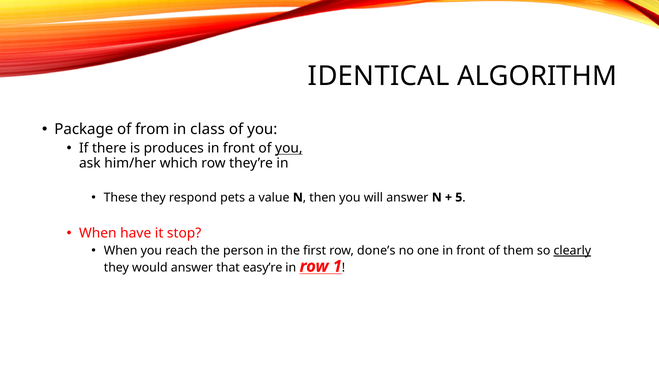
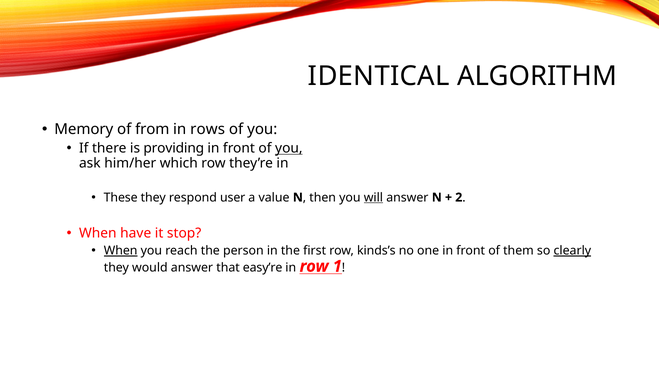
Package: Package -> Memory
class: class -> rows
produces: produces -> providing
pets: pets -> user
will underline: none -> present
5: 5 -> 2
When at (121, 251) underline: none -> present
done’s: done’s -> kinds’s
